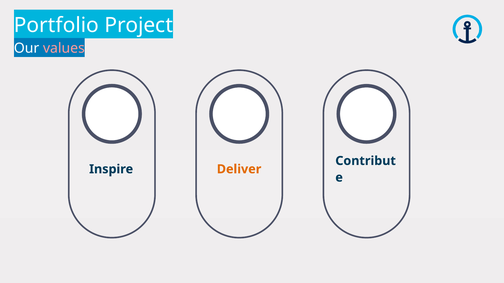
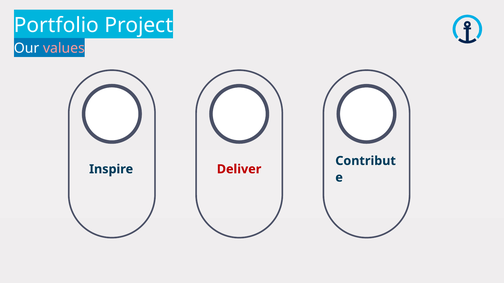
Deliver colour: orange -> red
